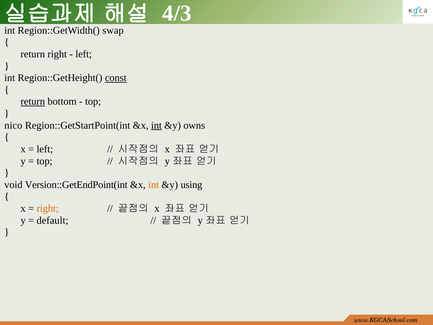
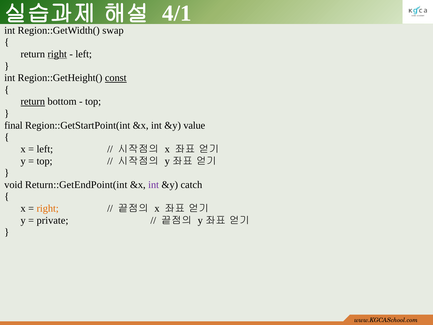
4/3: 4/3 -> 4/1
right at (57, 54) underline: none -> present
nico: nico -> final
int at (156, 125) underline: present -> none
owns: owns -> value
Version::GetEndPoint(int: Version::GetEndPoint(int -> Return::GetEndPoint(int
int at (154, 185) colour: orange -> purple
using: using -> catch
default: default -> private
